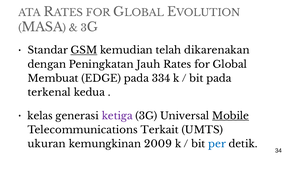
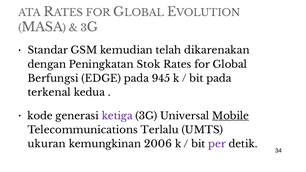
GSM underline: present -> none
Jauh: Jauh -> Stok
Membuat: Membuat -> Berfungsi
334: 334 -> 945
kelas: kelas -> kode
Terkait: Terkait -> Terlalu
2009: 2009 -> 2006
per colour: blue -> purple
